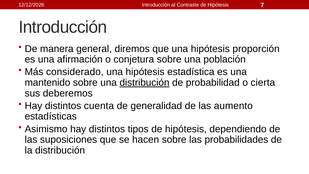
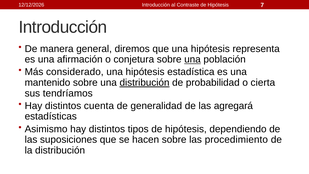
proporción: proporción -> representa
una at (192, 59) underline: none -> present
deberemos: deberemos -> tendríamos
aumento: aumento -> agregará
probabilidades: probabilidades -> procedimiento
